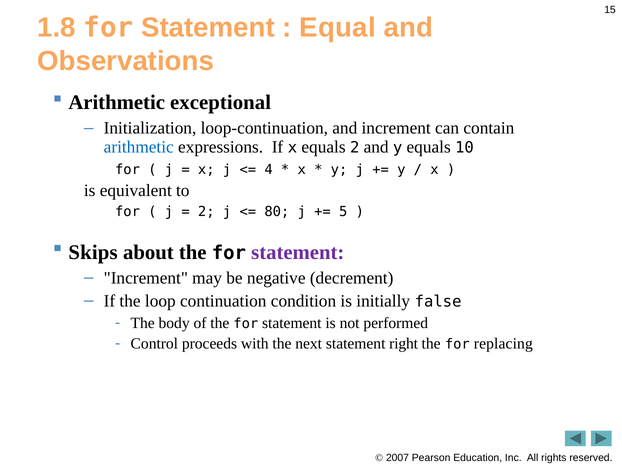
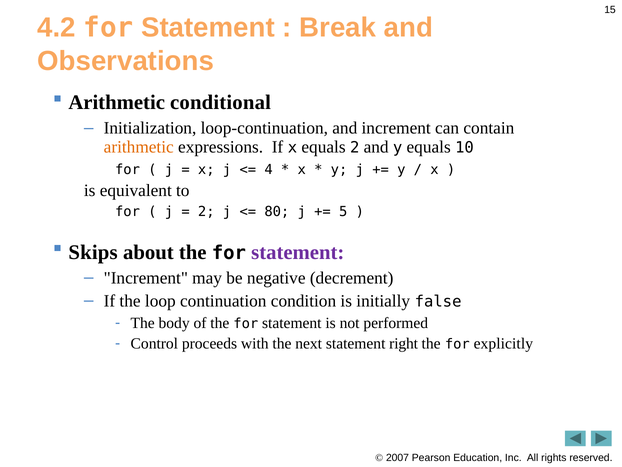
1.8: 1.8 -> 4.2
Equal: Equal -> Break
exceptional: exceptional -> conditional
arithmetic at (139, 147) colour: blue -> orange
replacing: replacing -> explicitly
